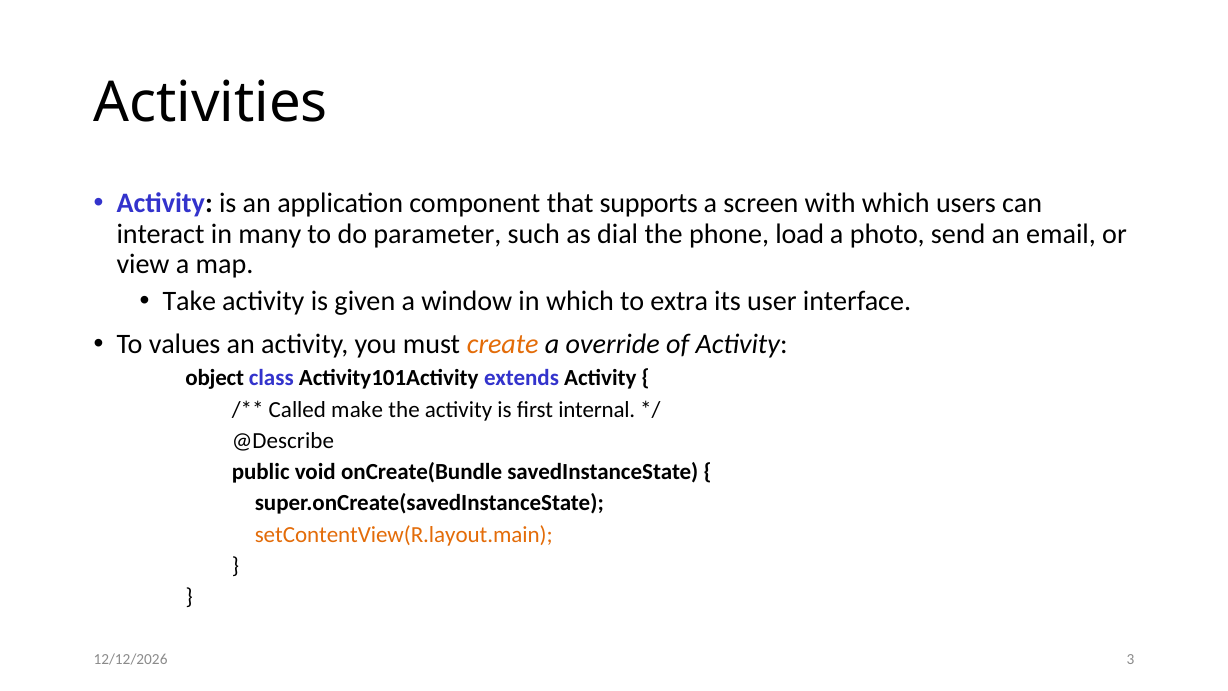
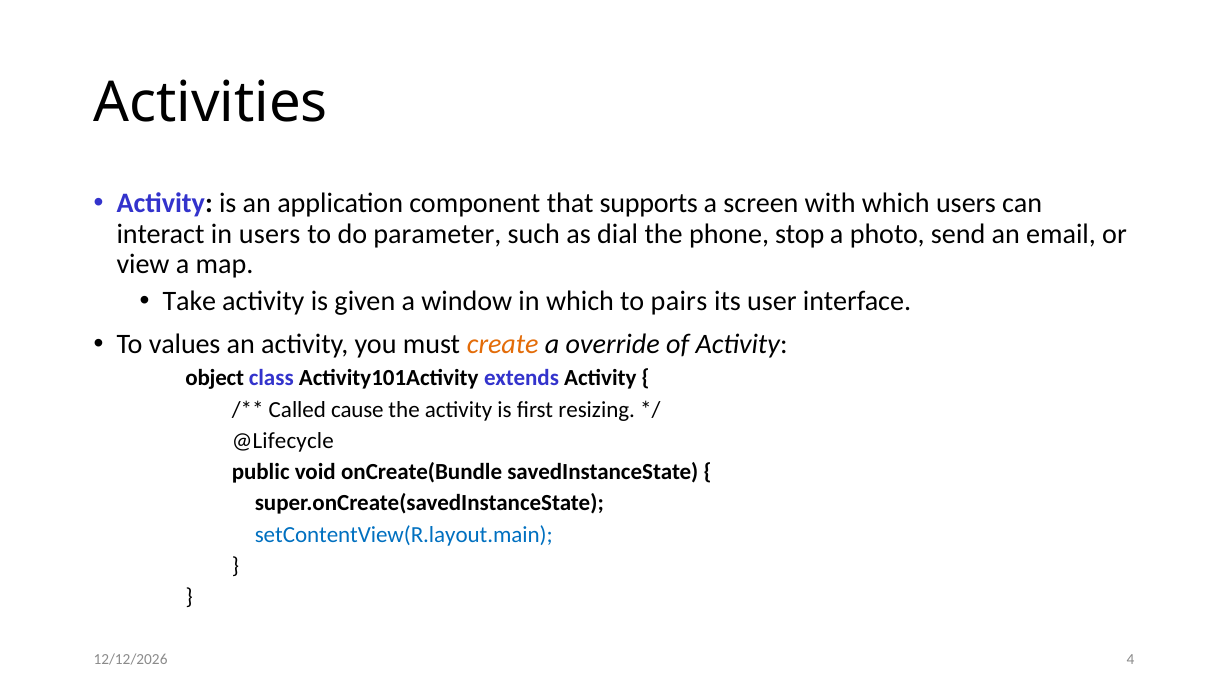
in many: many -> users
load: load -> stop
extra: extra -> pairs
make: make -> cause
internal: internal -> resizing
@Describe: @Describe -> @Lifecycle
setContentView(R.layout.main colour: orange -> blue
3: 3 -> 4
